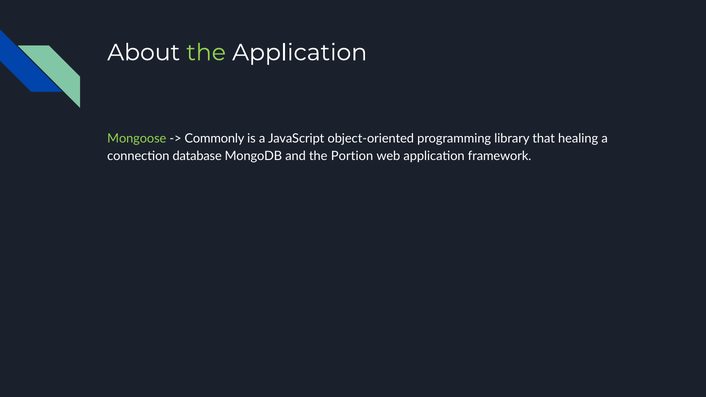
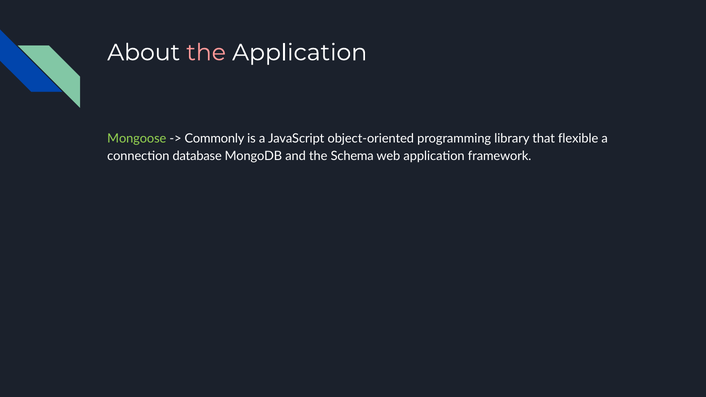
the at (206, 53) colour: light green -> pink
healing: healing -> flexible
Portion: Portion -> Schema
